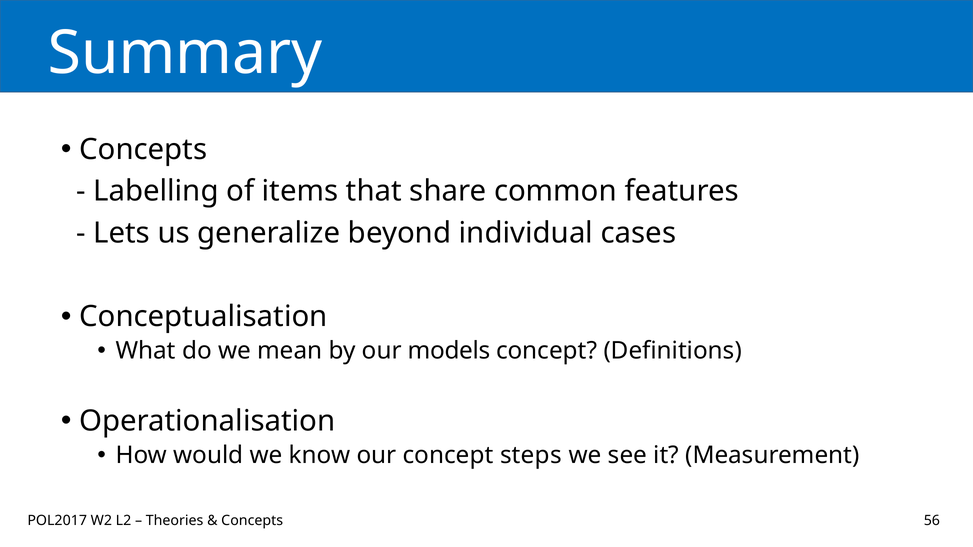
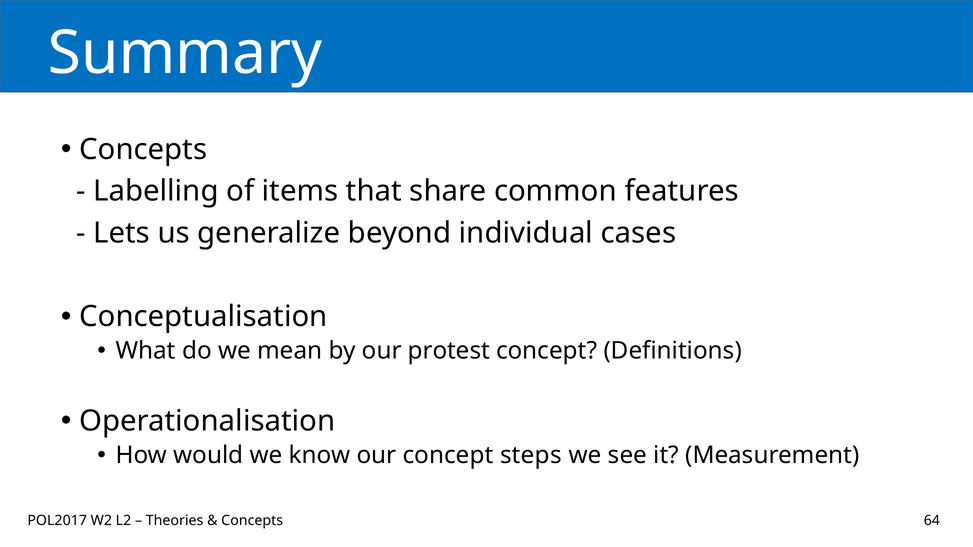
models: models -> protest
56: 56 -> 64
